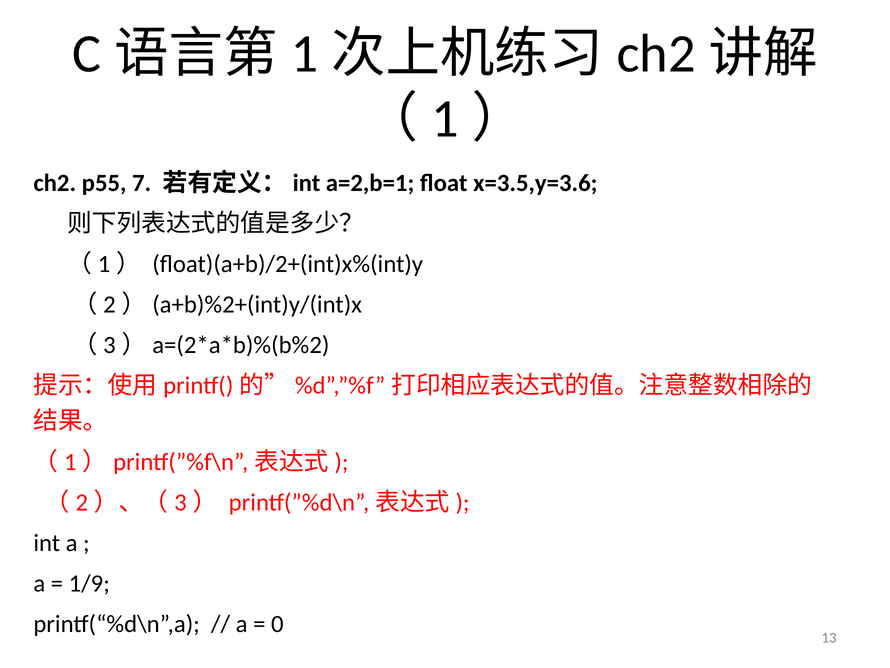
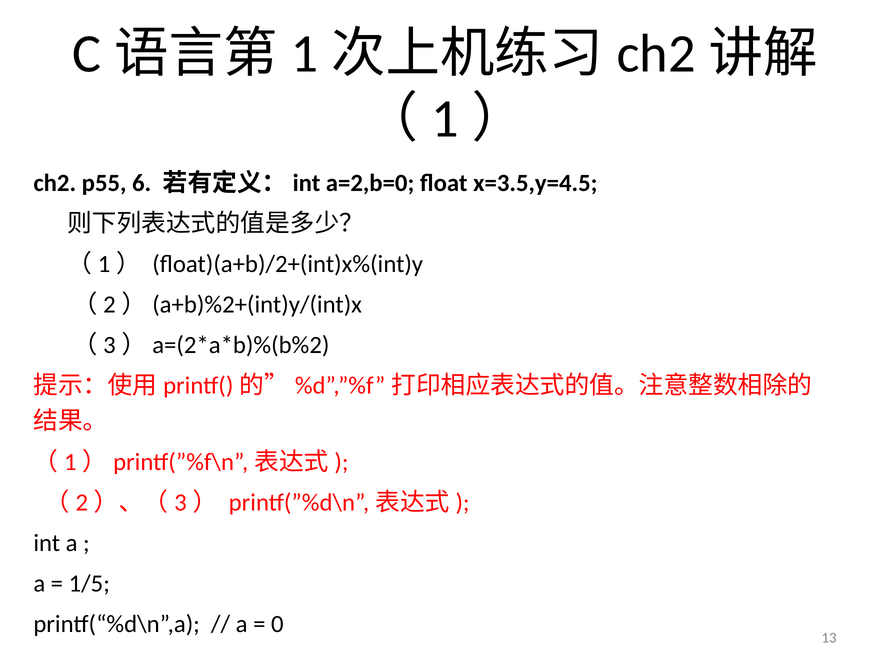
7: 7 -> 6
a=2,b=1: a=2,b=1 -> a=2,b=0
x=3.5,y=3.6: x=3.5,y=3.6 -> x=3.5,y=4.5
1/9: 1/9 -> 1/5
